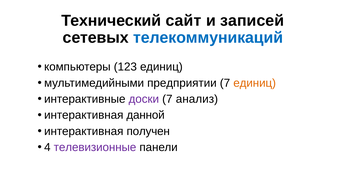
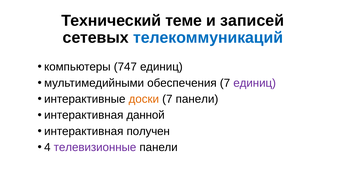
сайт: сайт -> теме
123: 123 -> 747
предприятии: предприятии -> обеспечения
единиц at (255, 83) colour: orange -> purple
доски colour: purple -> orange
7 анализ: анализ -> панели
